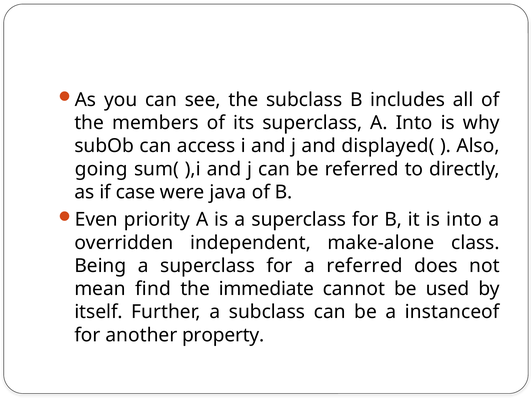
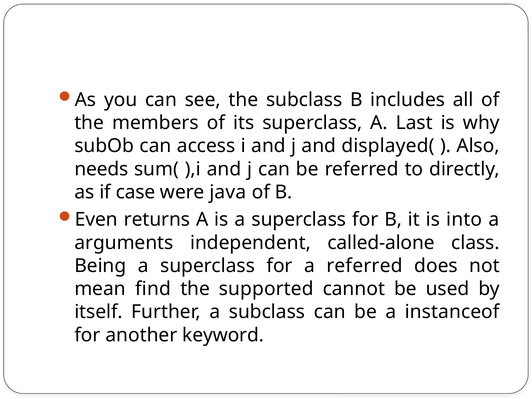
A Into: Into -> Last
going: going -> needs
priority: priority -> returns
overridden: overridden -> arguments
make-alone: make-alone -> called-alone
immediate: immediate -> supported
property: property -> keyword
